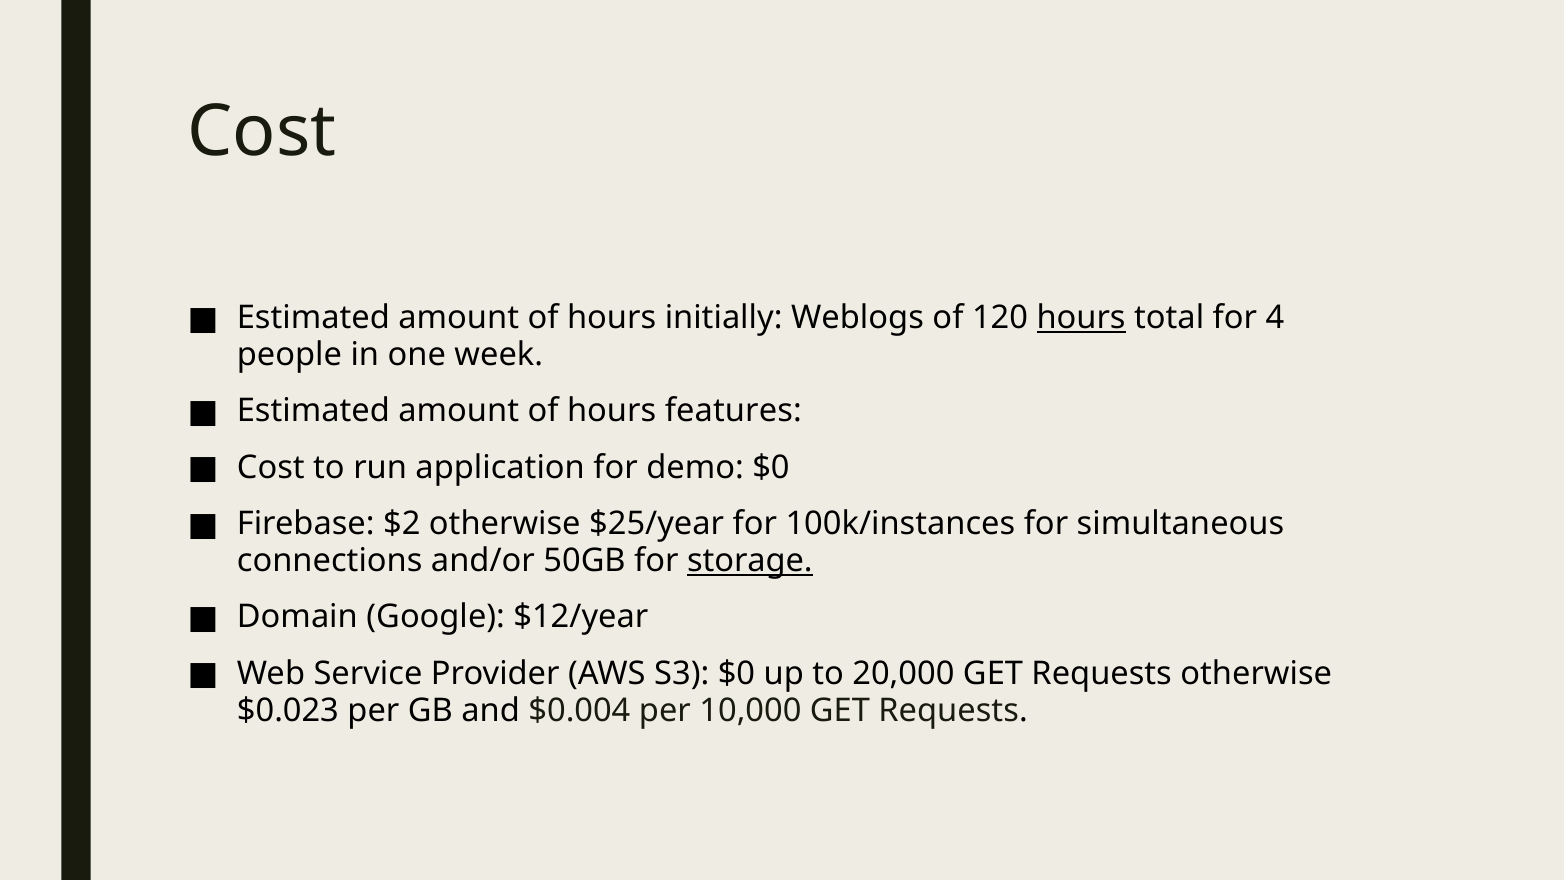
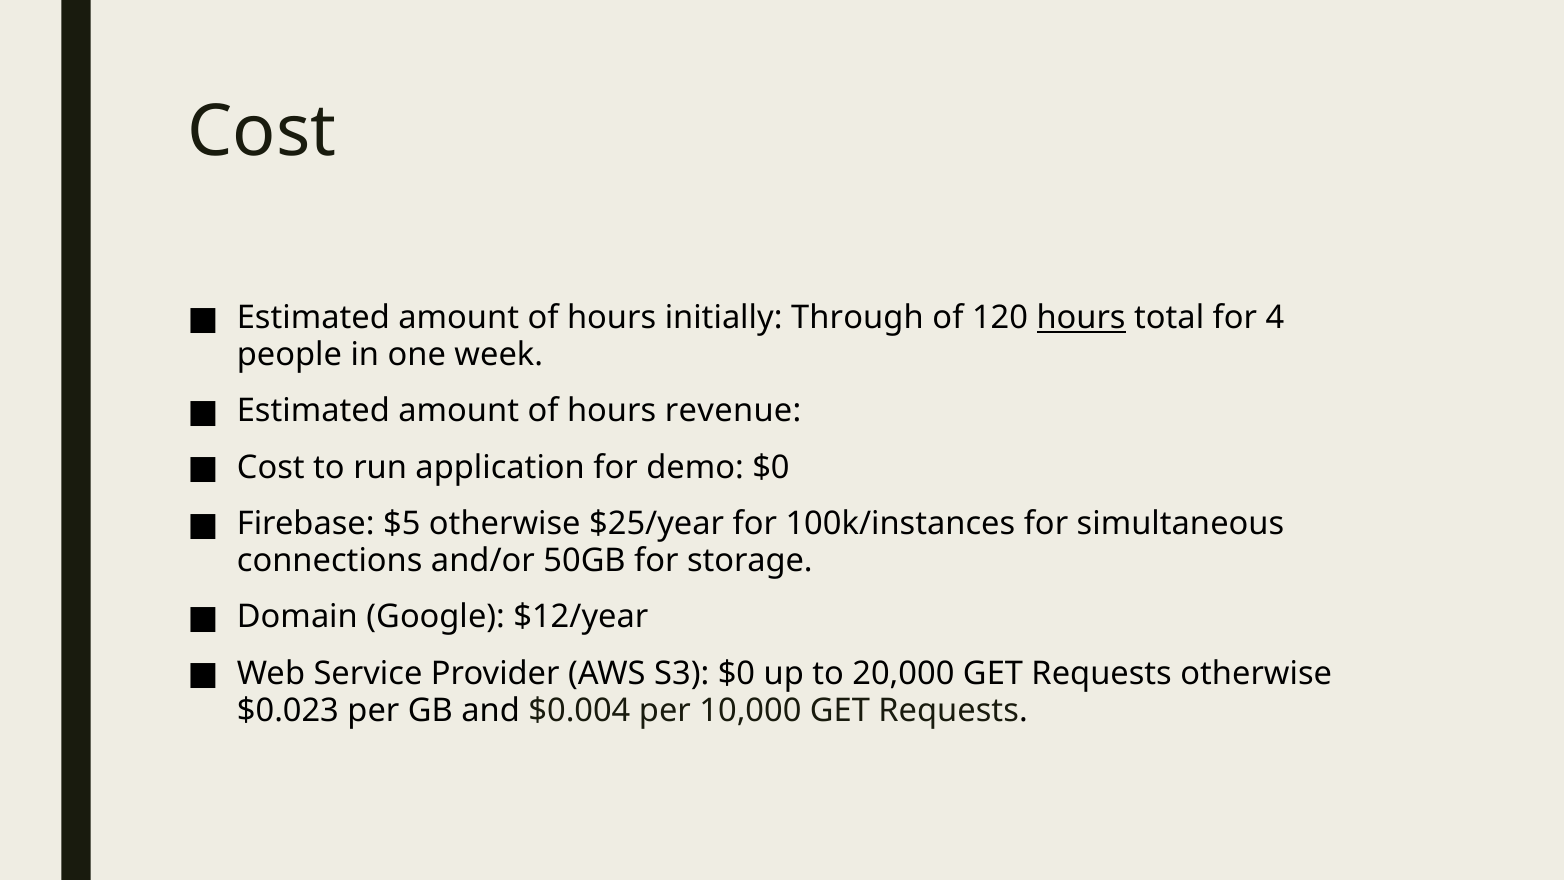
Weblogs: Weblogs -> Through
features: features -> revenue
$2: $2 -> $5
storage underline: present -> none
